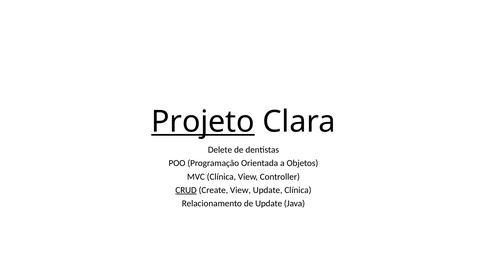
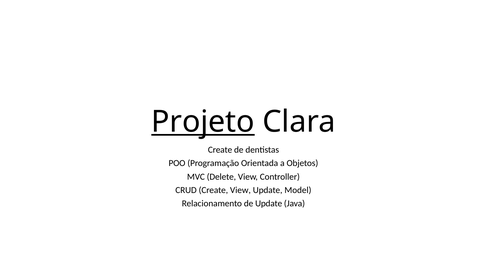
Delete at (220, 150): Delete -> Create
MVC Clínica: Clínica -> Delete
CRUD underline: present -> none
Update Clínica: Clínica -> Model
